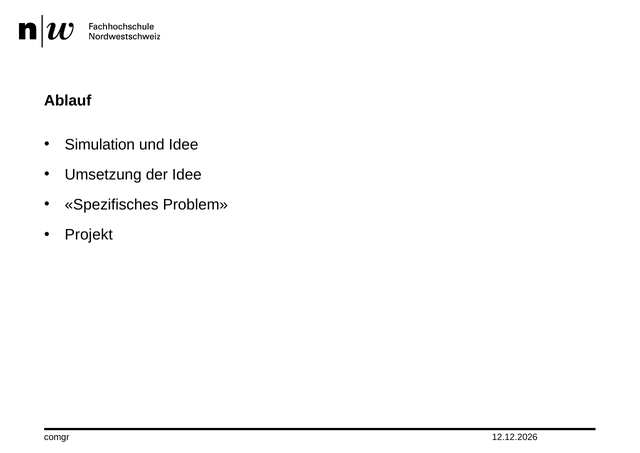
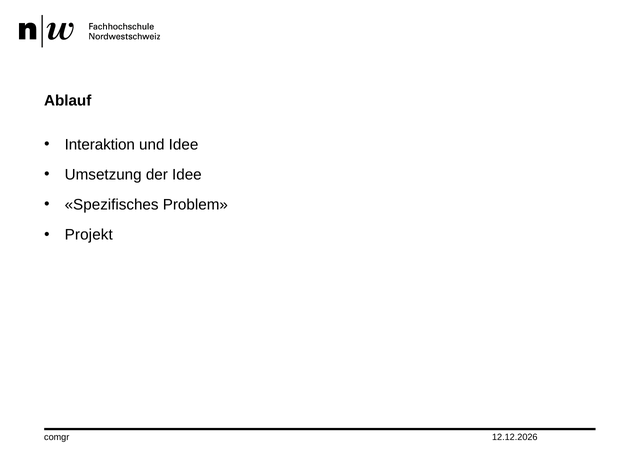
Simulation: Simulation -> Interaktion
